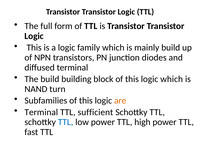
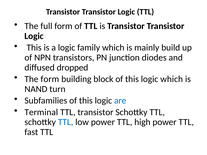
diffused terminal: terminal -> dropped
The build: build -> form
are colour: orange -> blue
TTL sufficient: sufficient -> transistor
